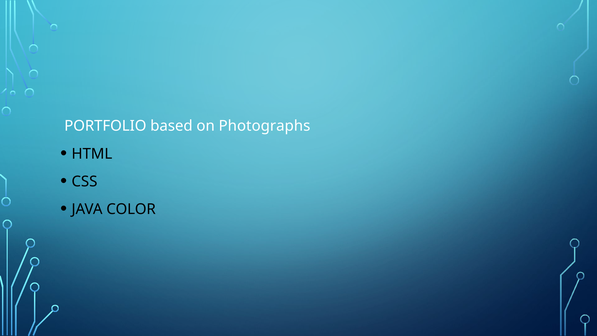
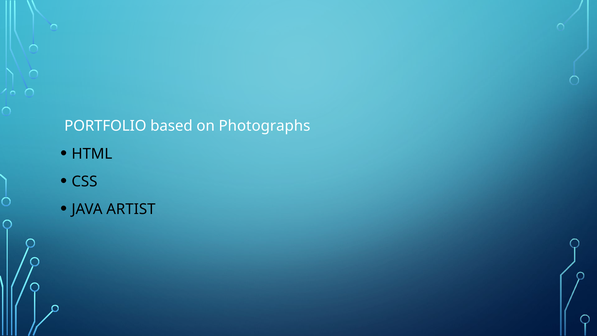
COLOR: COLOR -> ARTIST
